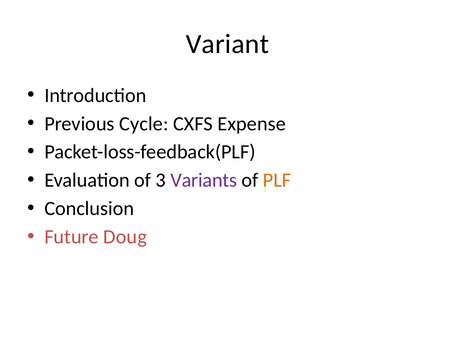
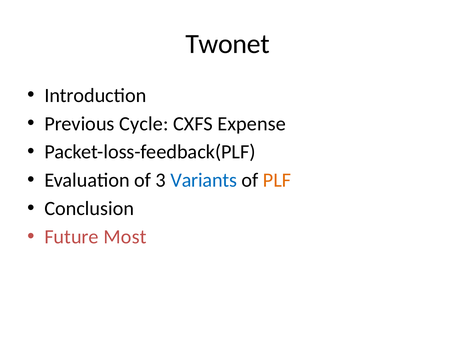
Variant: Variant -> Twonet
Variants colour: purple -> blue
Doug: Doug -> Most
